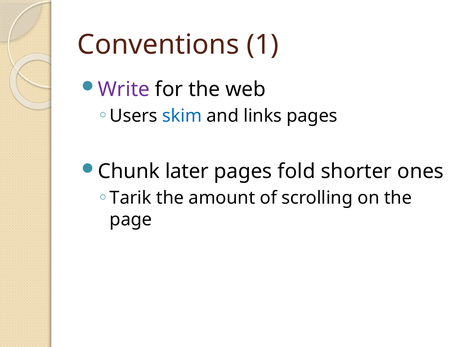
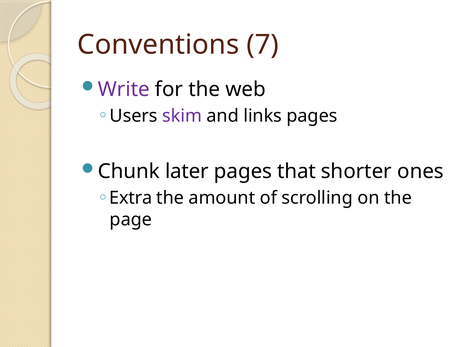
1: 1 -> 7
skim colour: blue -> purple
fold: fold -> that
Tarik: Tarik -> Extra
